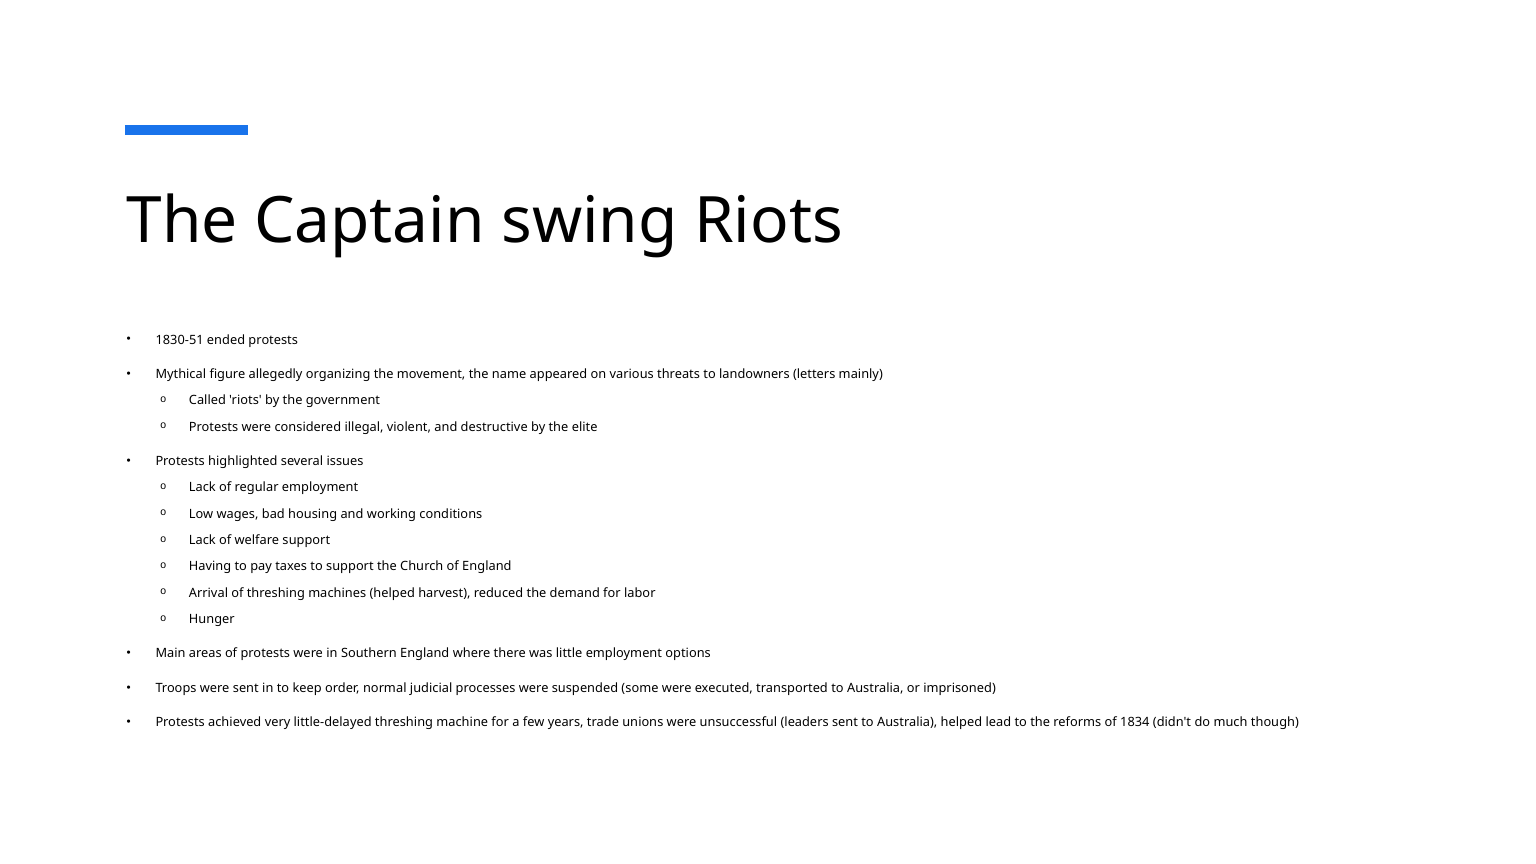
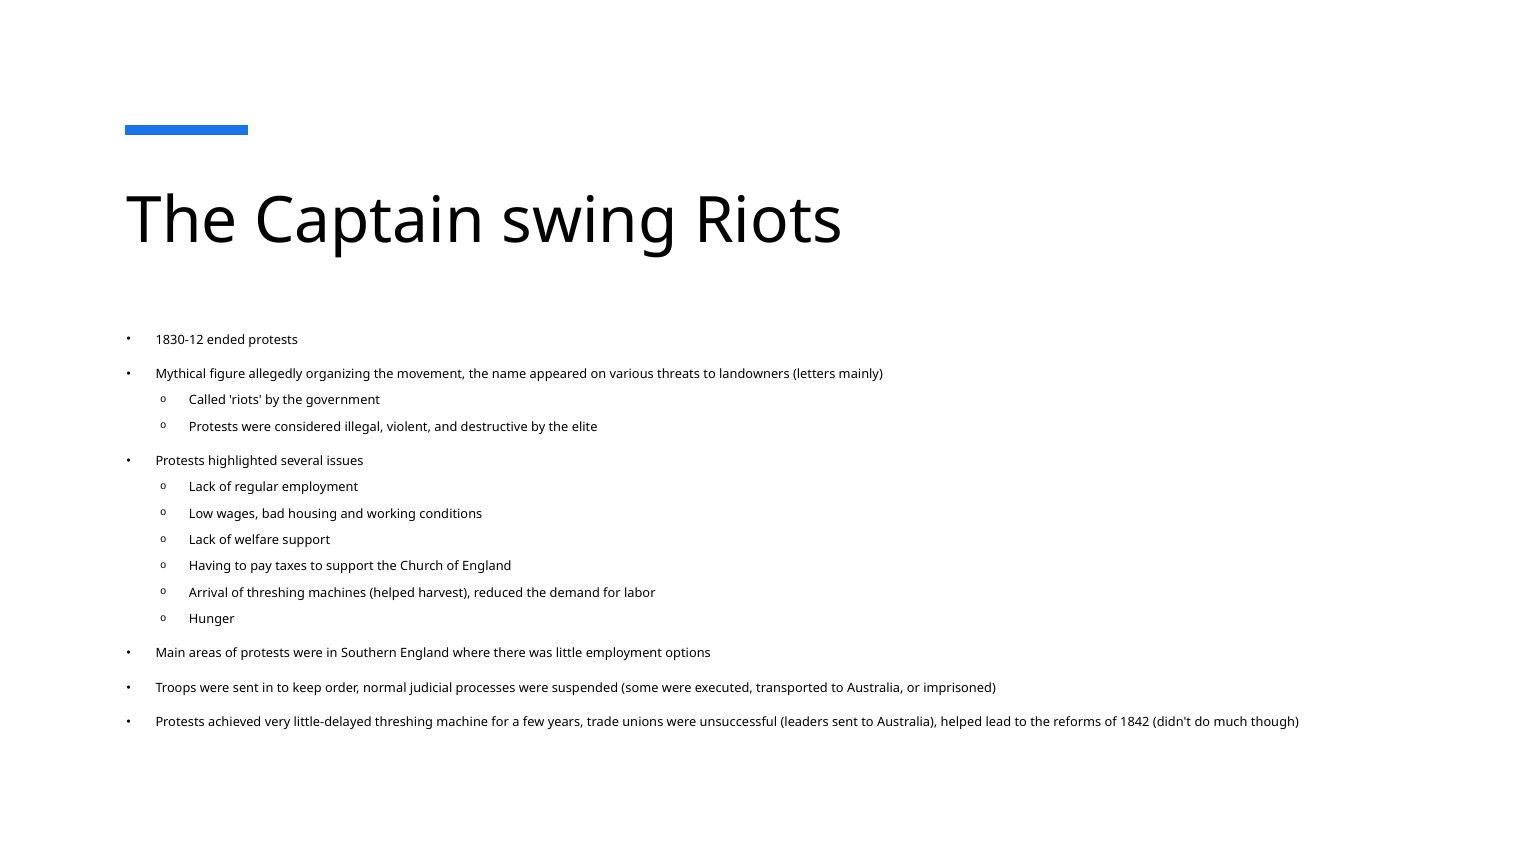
1830-51: 1830-51 -> 1830-12
1834: 1834 -> 1842
